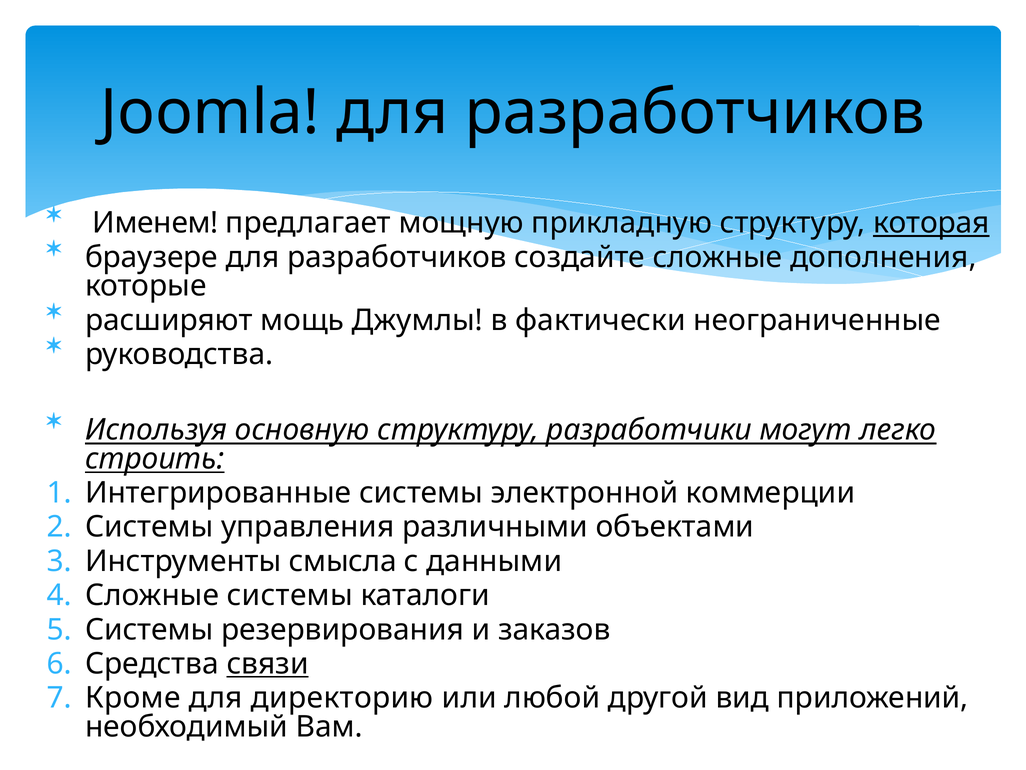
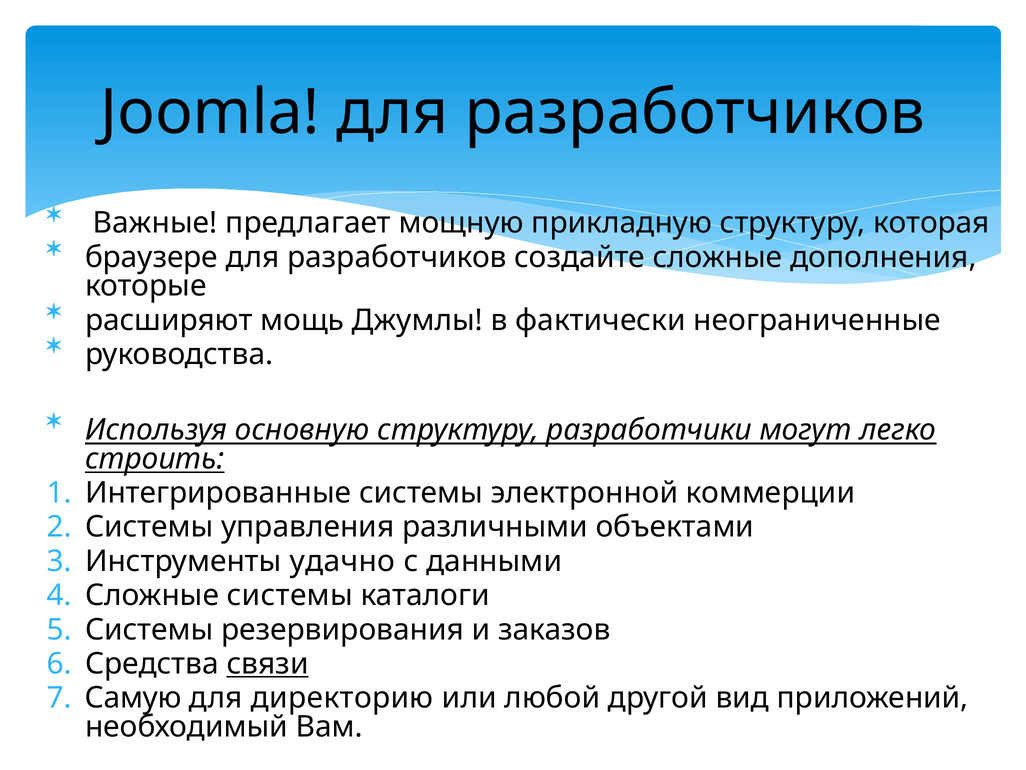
Именем: Именем -> Важные
которая underline: present -> none
смысла: смысла -> удачно
Кроме: Кроме -> Самую
